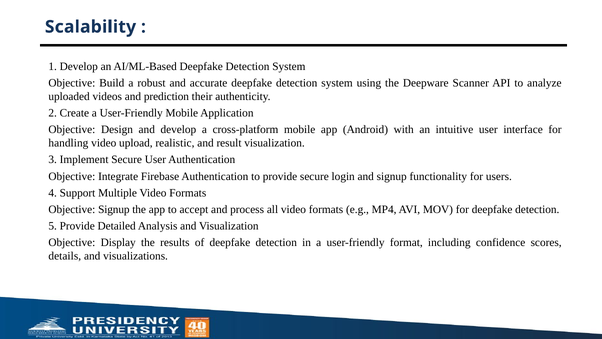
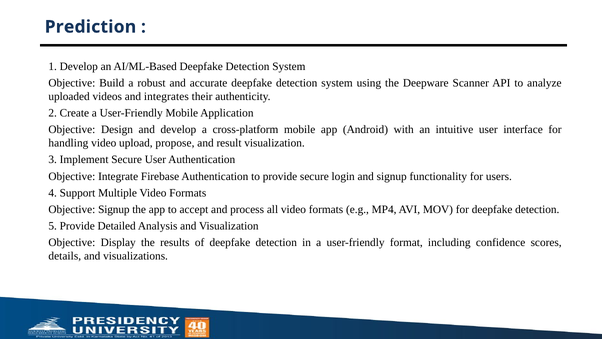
Scalability: Scalability -> Prediction
prediction: prediction -> integrates
realistic: realistic -> propose
